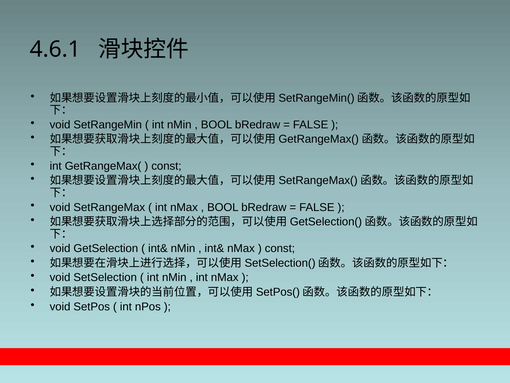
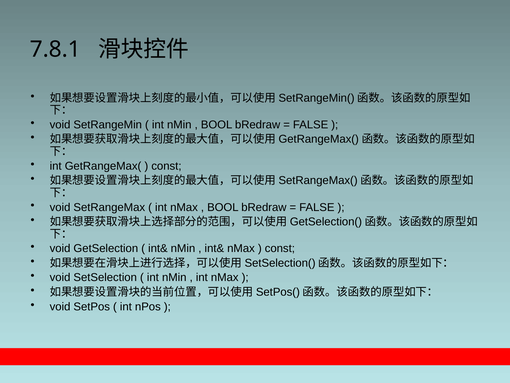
4.6.1: 4.6.1 -> 7.8.1
